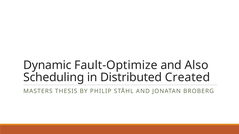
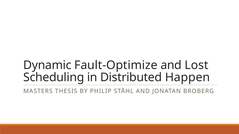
Also: Also -> Lost
Created: Created -> Happen
